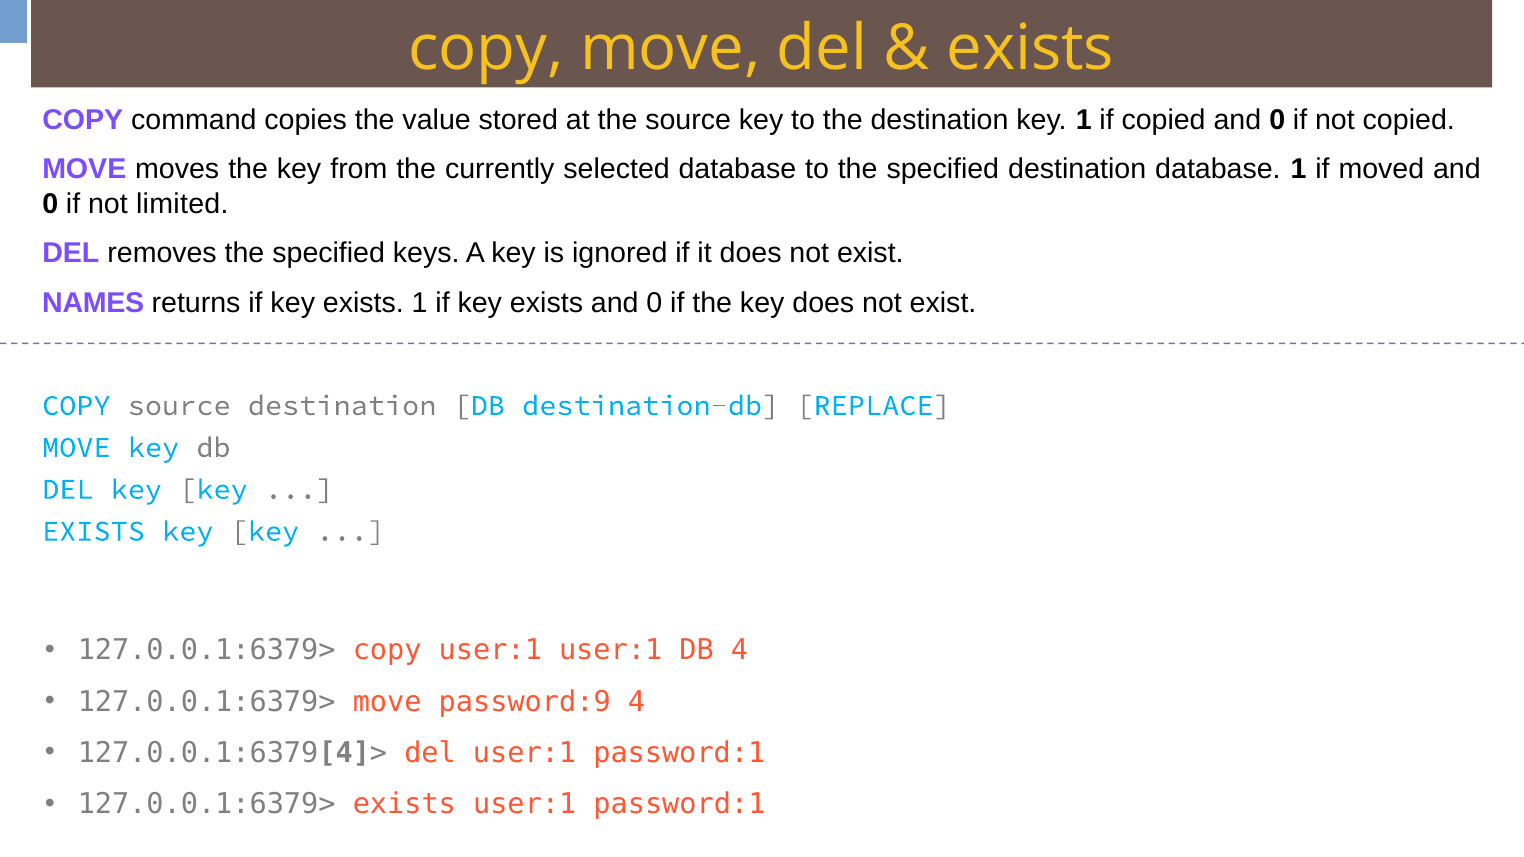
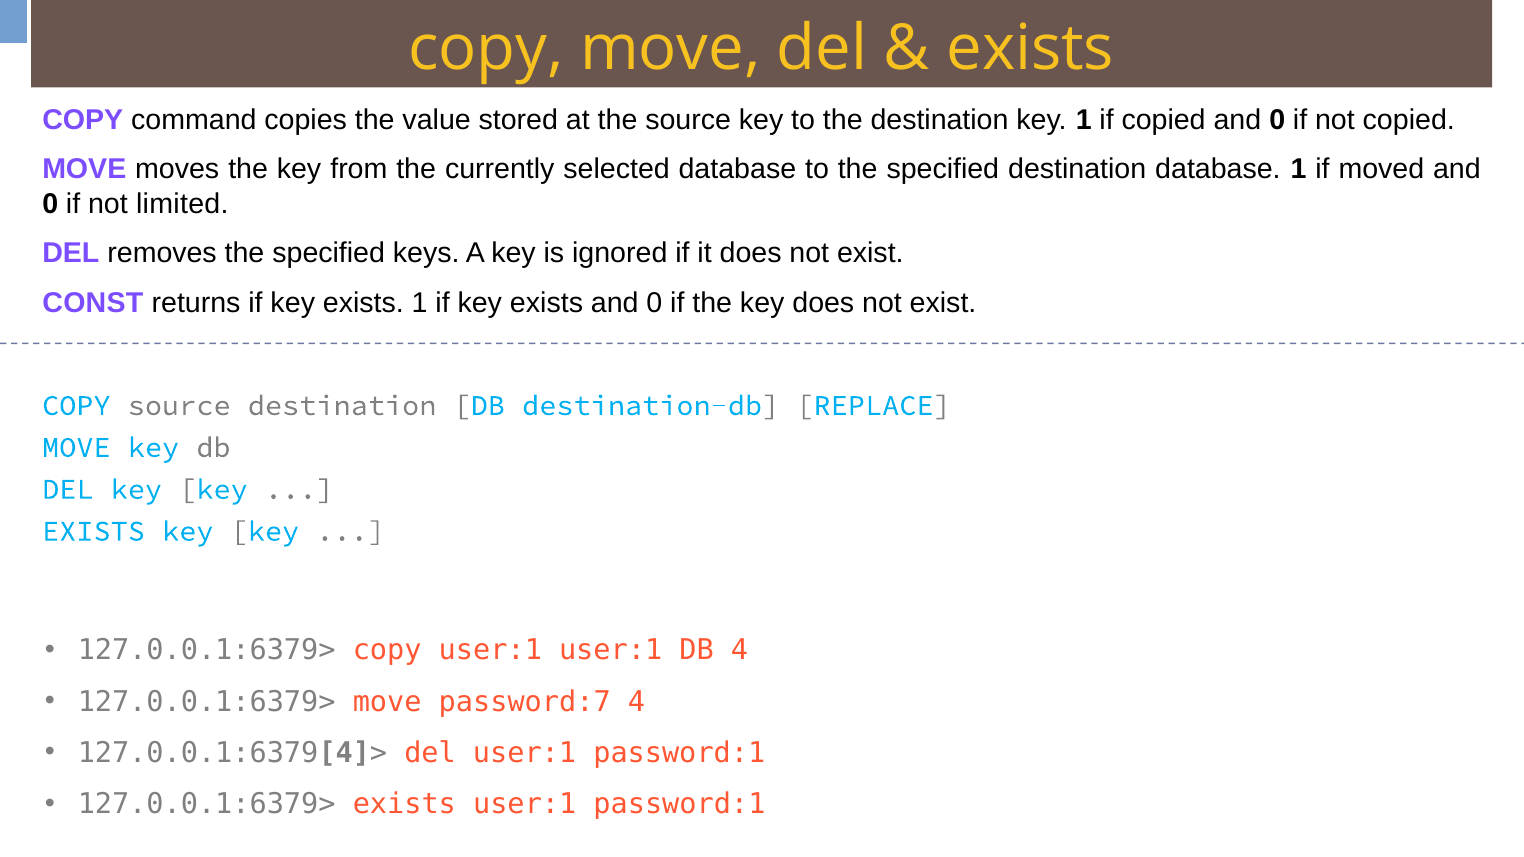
NAMES: NAMES -> CONST
password:9: password:9 -> password:7
